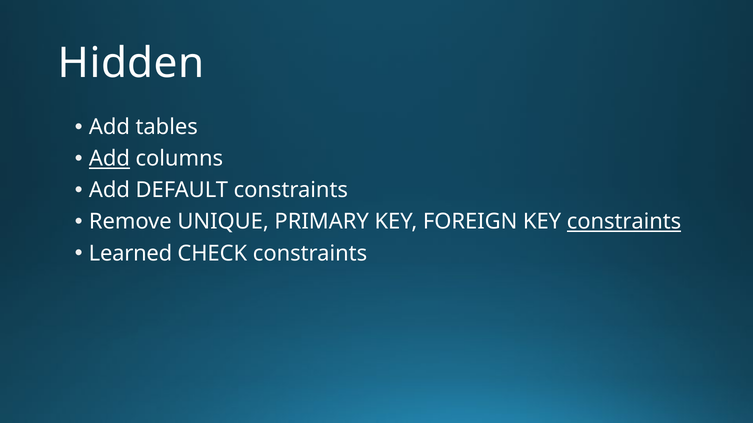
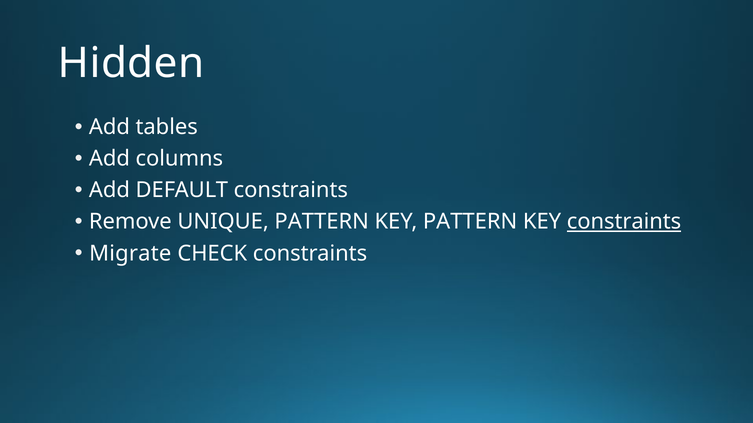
Add at (109, 159) underline: present -> none
UNIQUE PRIMARY: PRIMARY -> PATTERN
KEY FOREIGN: FOREIGN -> PATTERN
Learned: Learned -> Migrate
